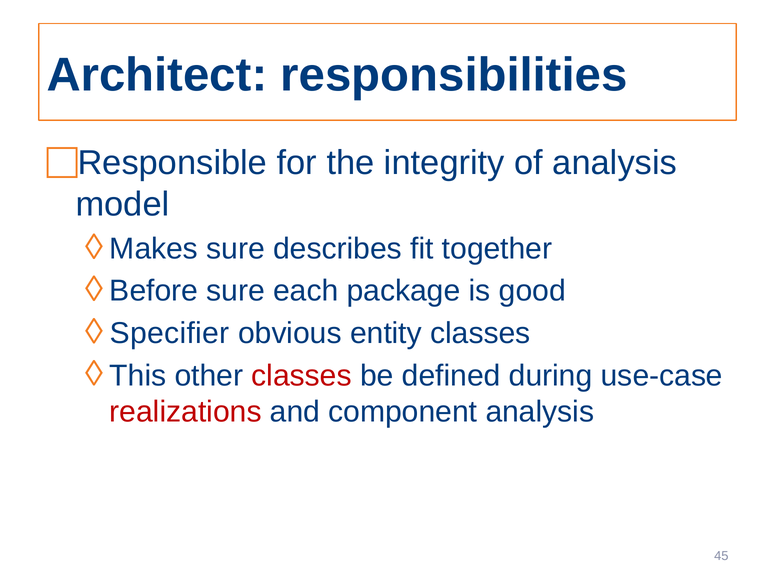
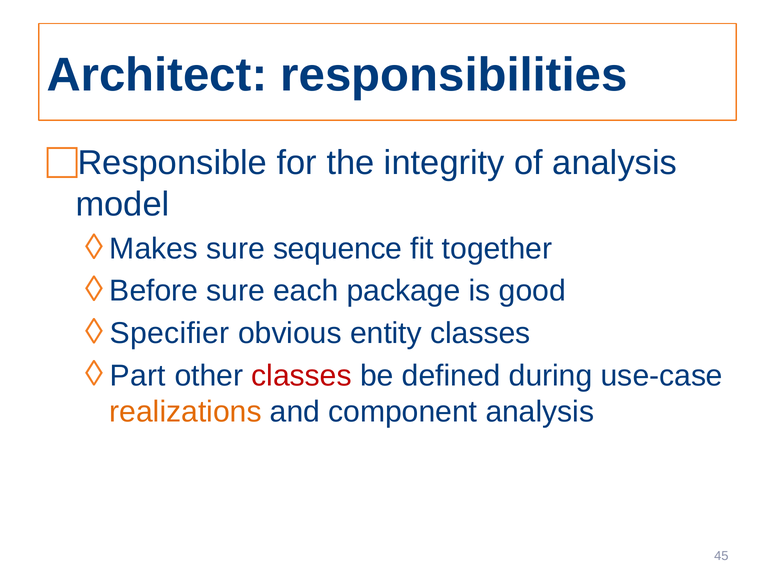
describes: describes -> sequence
This: This -> Part
realizations colour: red -> orange
